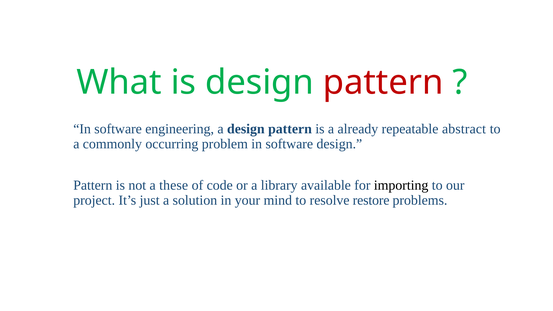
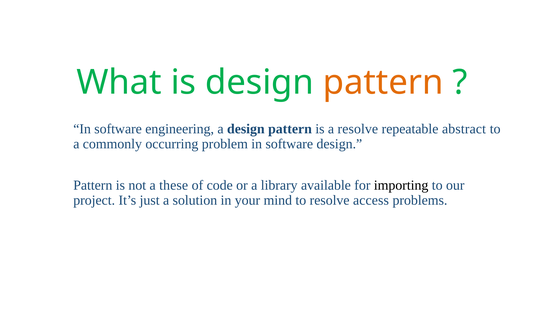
pattern at (383, 82) colour: red -> orange
a already: already -> resolve
restore: restore -> access
